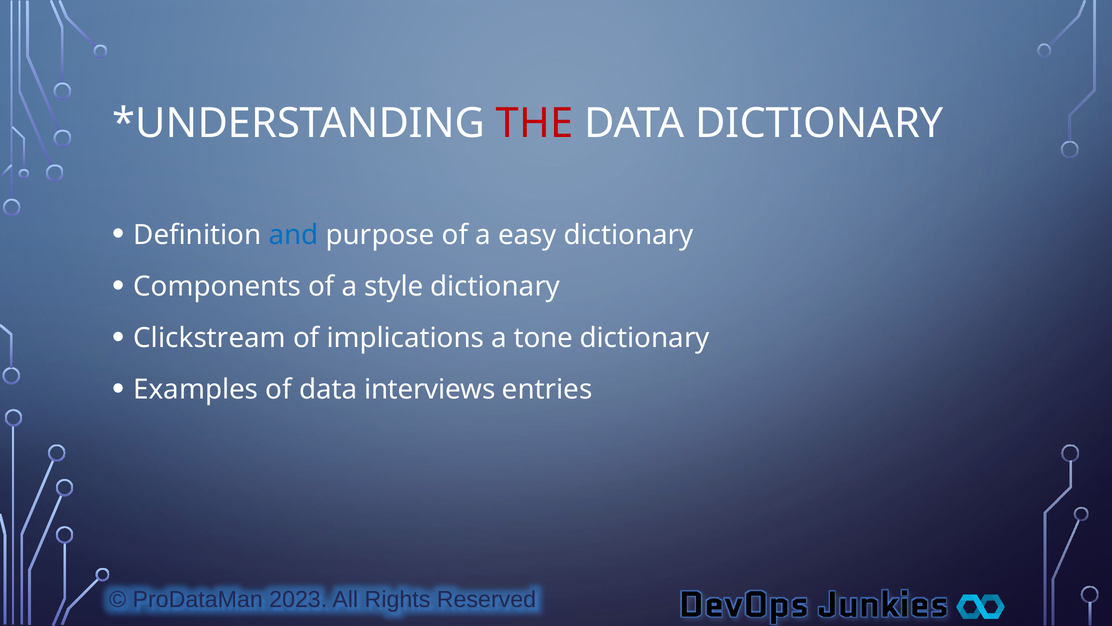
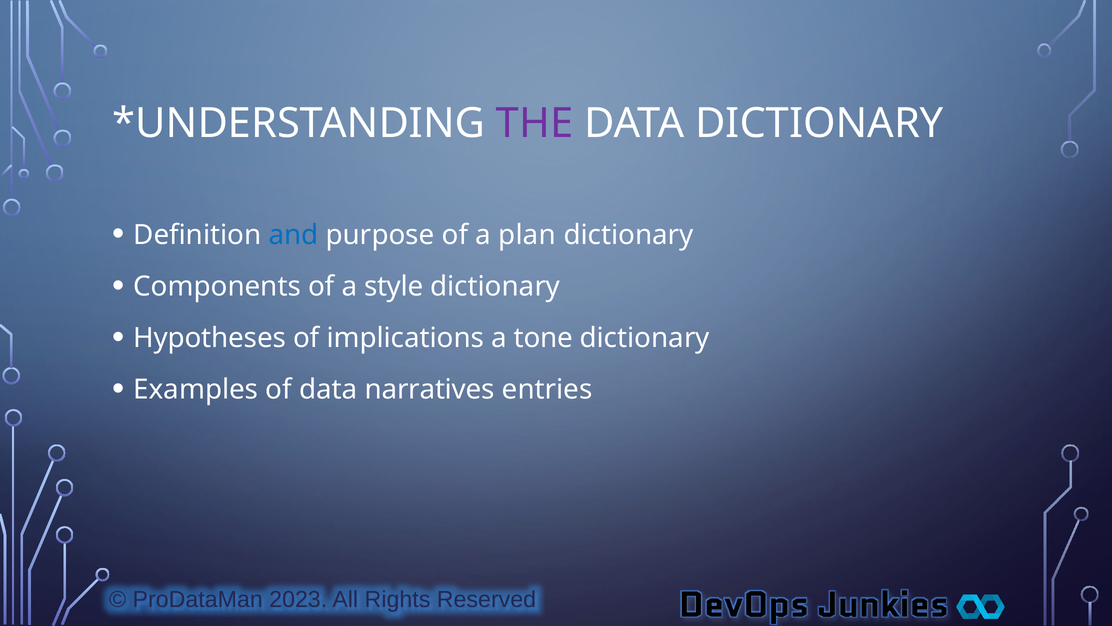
THE colour: red -> purple
easy: easy -> plan
Clickstream: Clickstream -> Hypotheses
interviews: interviews -> narratives
